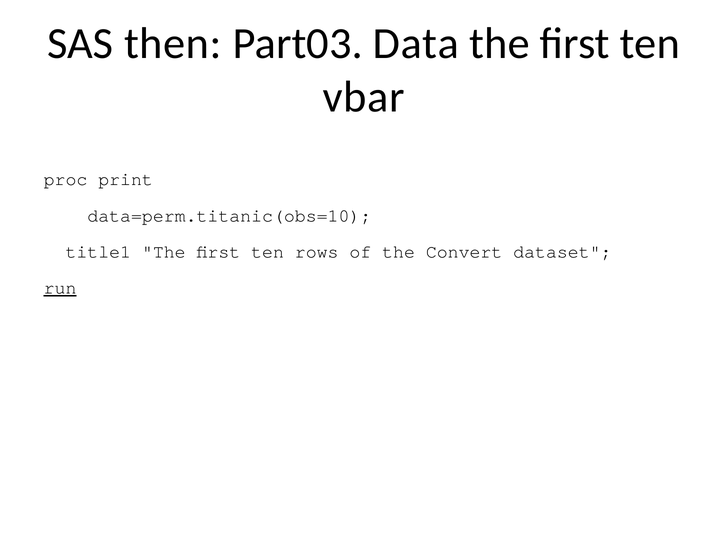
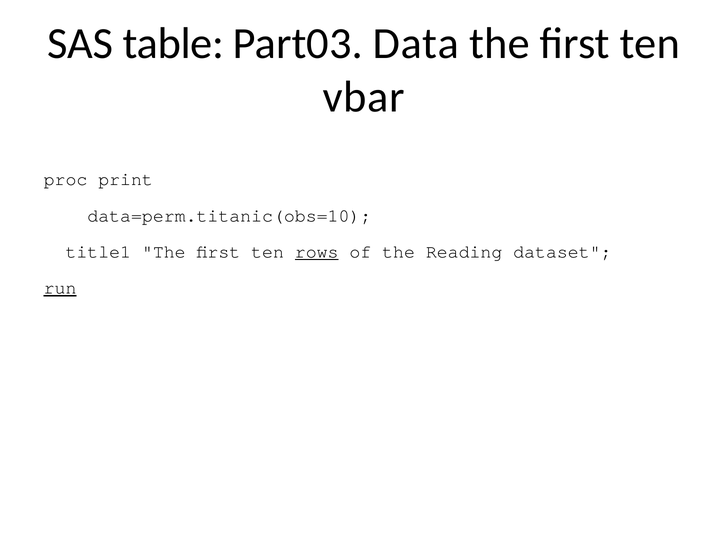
then: then -> table
rows underline: none -> present
Convert: Convert -> Reading
